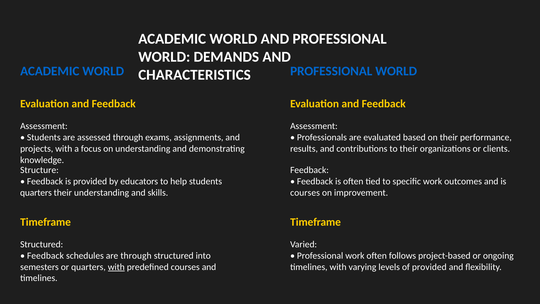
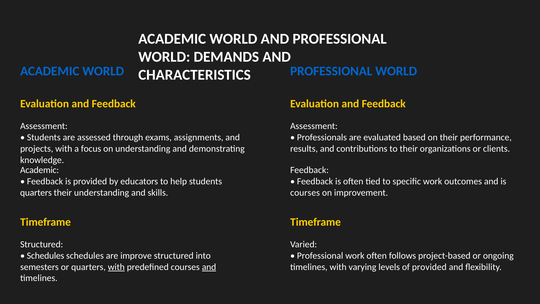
Structure at (39, 170): Structure -> Academic
Feedback at (45, 255): Feedback -> Schedules
are through: through -> improve
and at (209, 267) underline: none -> present
